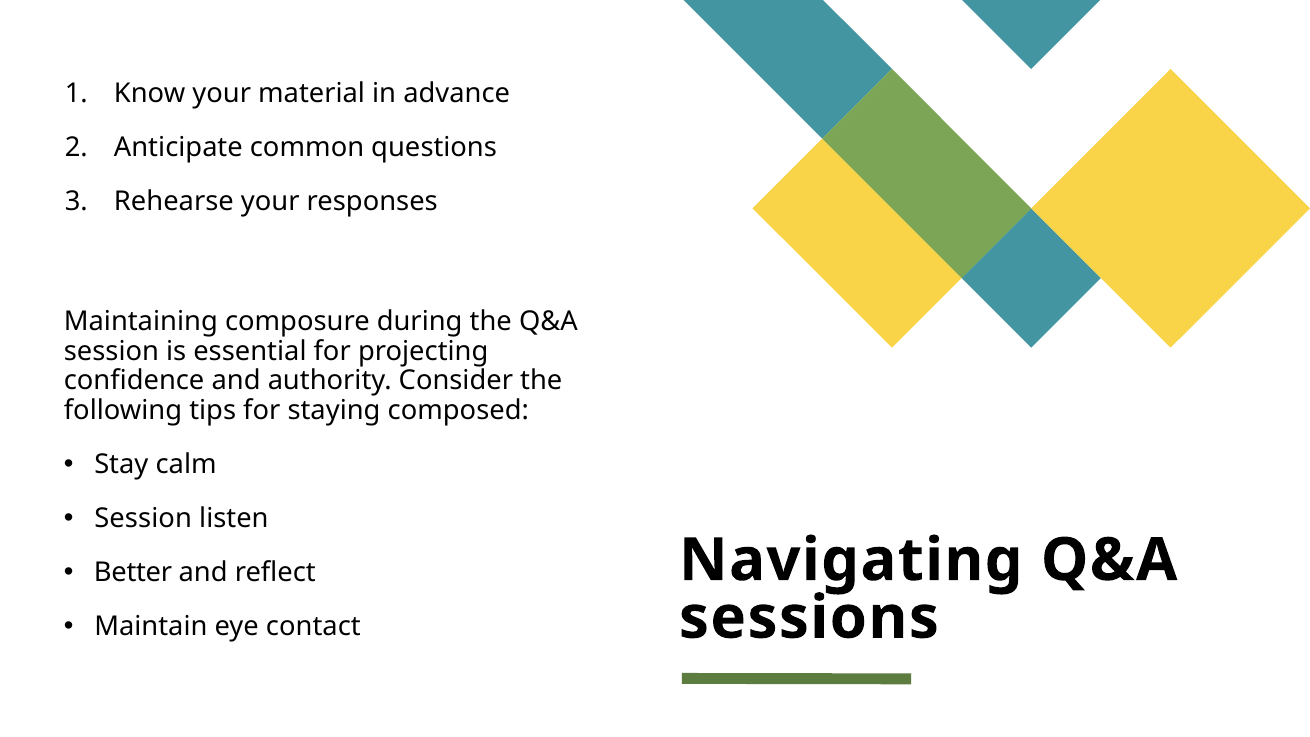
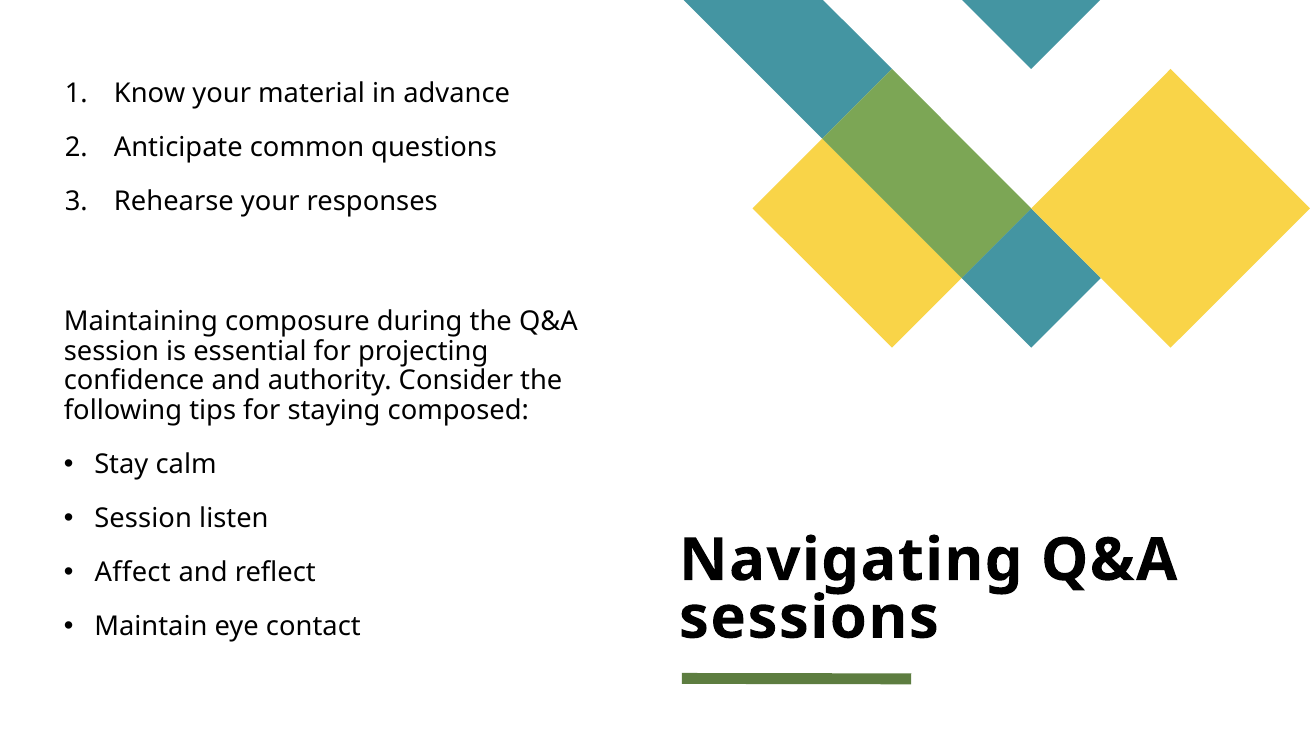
Better: Better -> Affect
